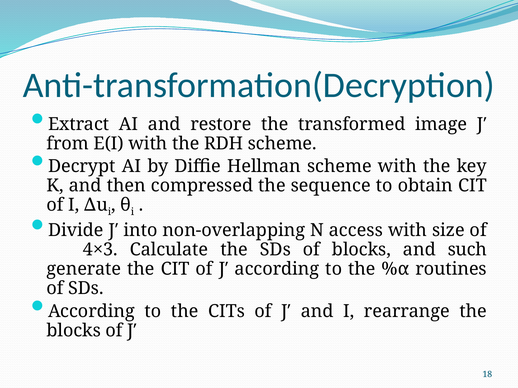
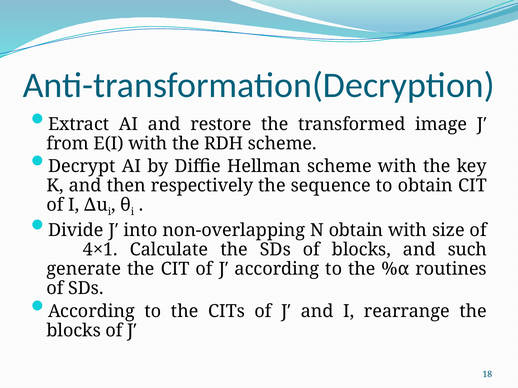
compressed: compressed -> respectively
N access: access -> obtain
4×3: 4×3 -> 4×1
